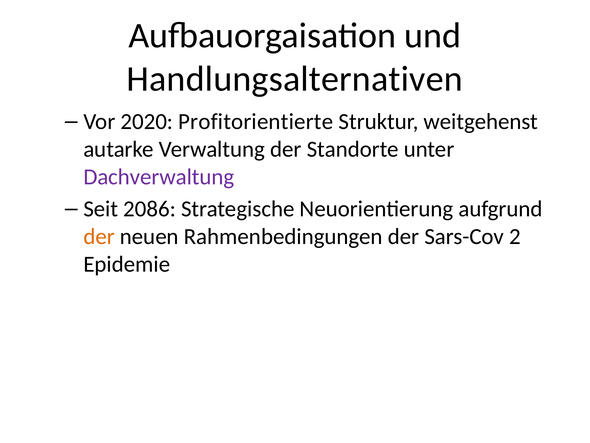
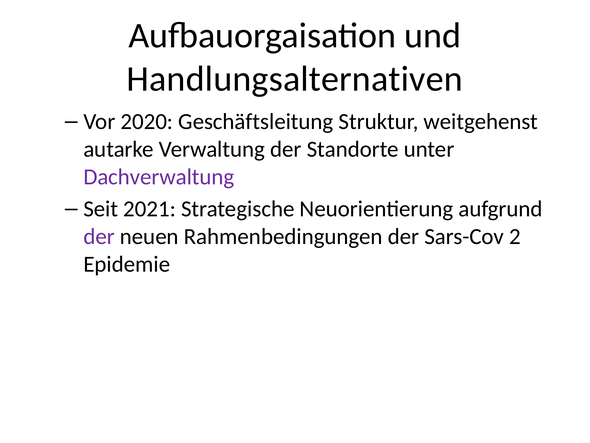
Profitorientierte: Profitorientierte -> Geschäftsleitung
2086: 2086 -> 2021
der at (99, 236) colour: orange -> purple
